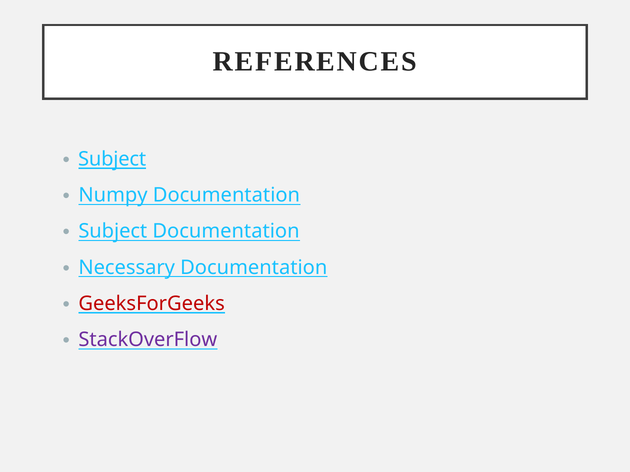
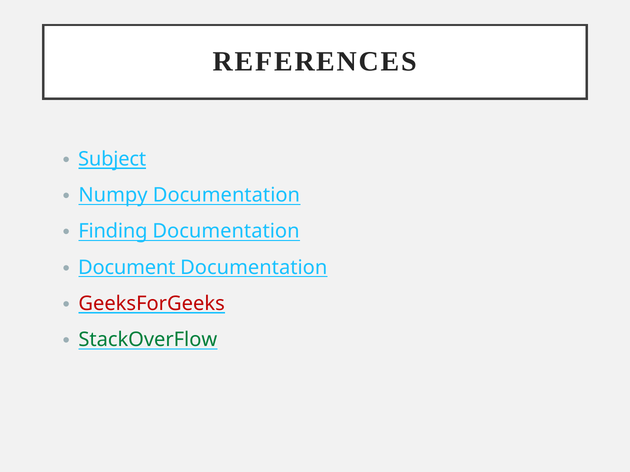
Subject at (113, 232): Subject -> Finding
Necessary: Necessary -> Document
StackOverFlow colour: purple -> green
